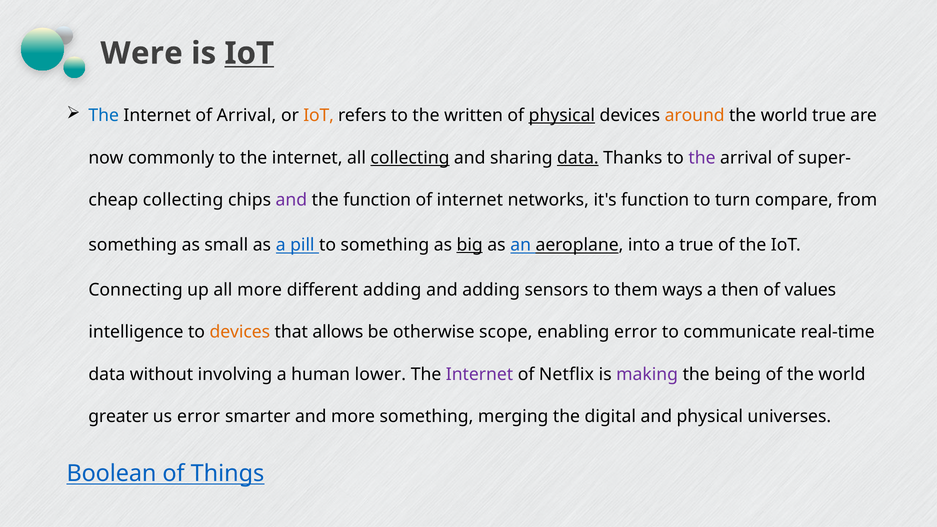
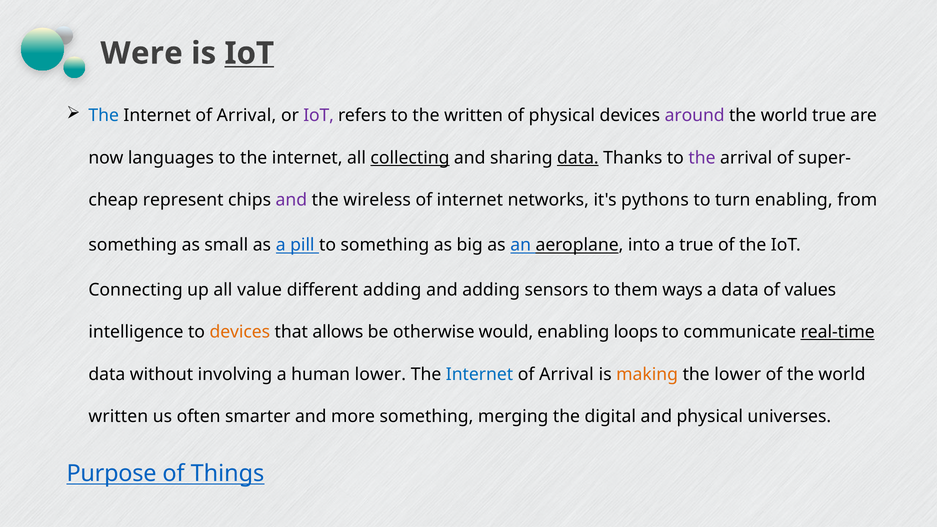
IoT at (319, 116) colour: orange -> purple
physical at (562, 116) underline: present -> none
around colour: orange -> purple
commonly: commonly -> languages
collecting at (183, 200): collecting -> represent
the function: function -> wireless
it's function: function -> pythons
turn compare: compare -> enabling
big underline: present -> none
all more: more -> value
a then: then -> data
scope: scope -> would
enabling error: error -> loops
real-time underline: none -> present
Internet at (480, 374) colour: purple -> blue
Netflix at (566, 374): Netflix -> Arrival
making colour: purple -> orange
the being: being -> lower
greater at (118, 416): greater -> written
us error: error -> often
Boolean: Boolean -> Purpose
